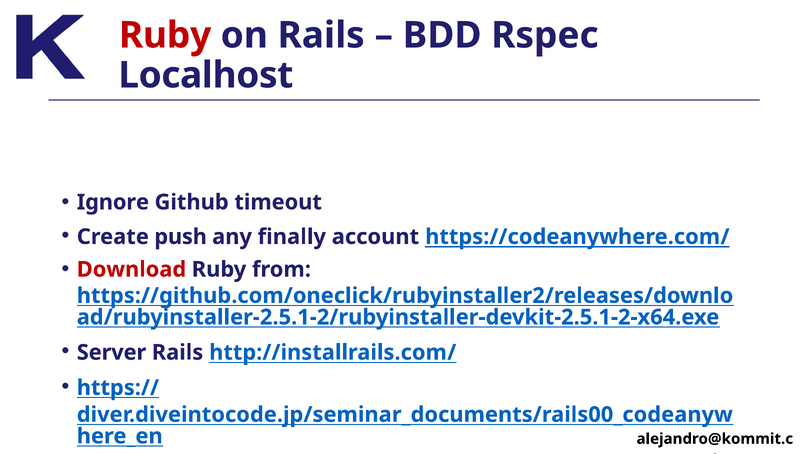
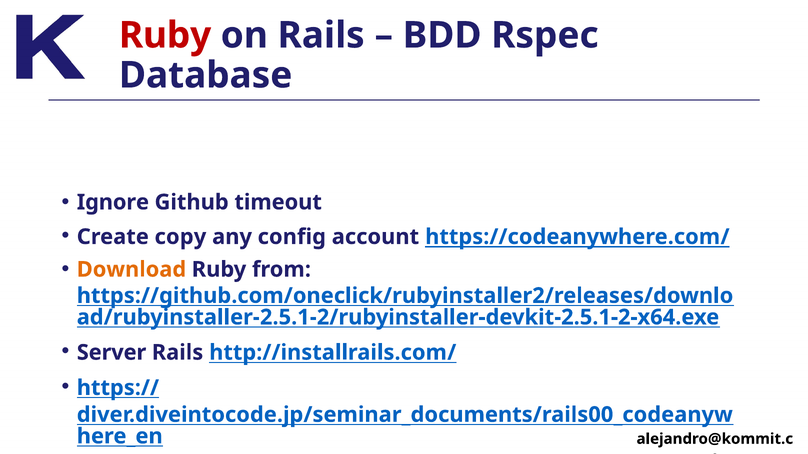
Localhost: Localhost -> Database
push: push -> copy
finally: finally -> config
Download colour: red -> orange
